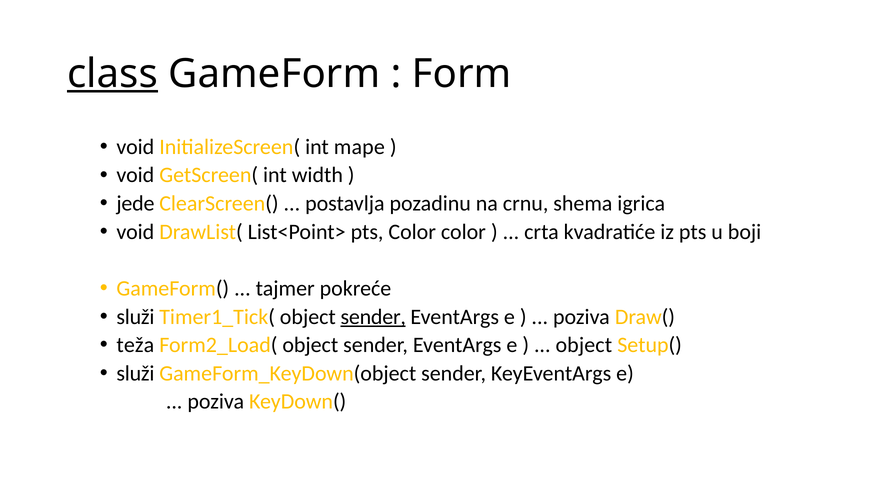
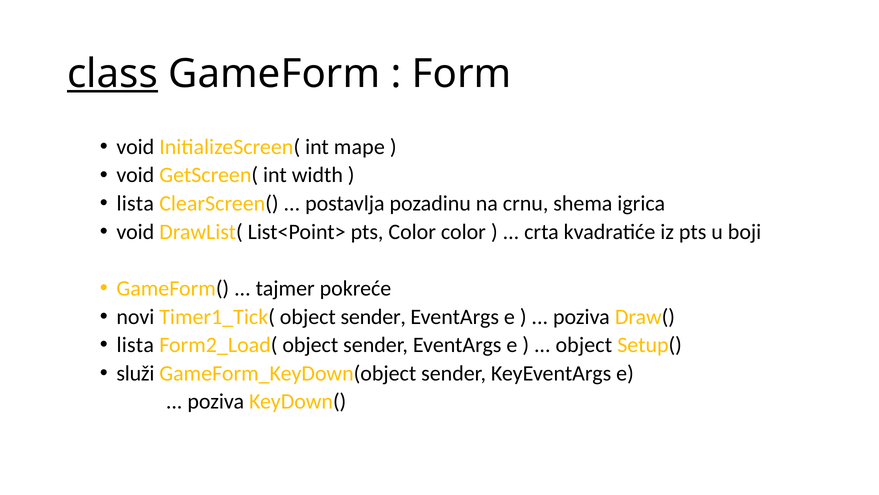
jede at (135, 203): jede -> lista
služi at (135, 316): služi -> novi
sender at (373, 316) underline: present -> none
teža at (135, 345): teža -> lista
